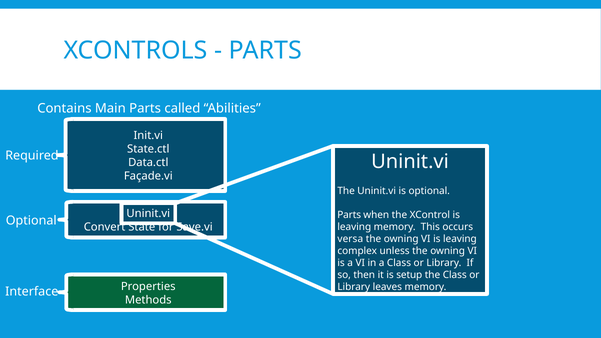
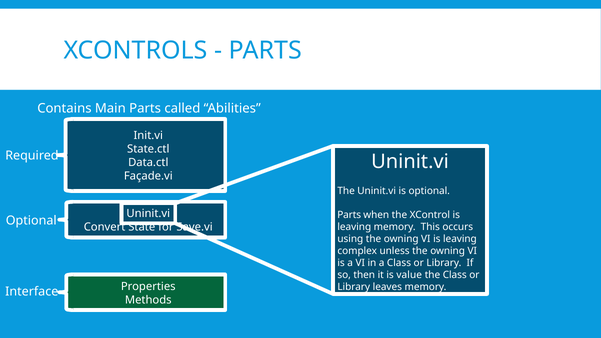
versa: versa -> using
setup: setup -> value
